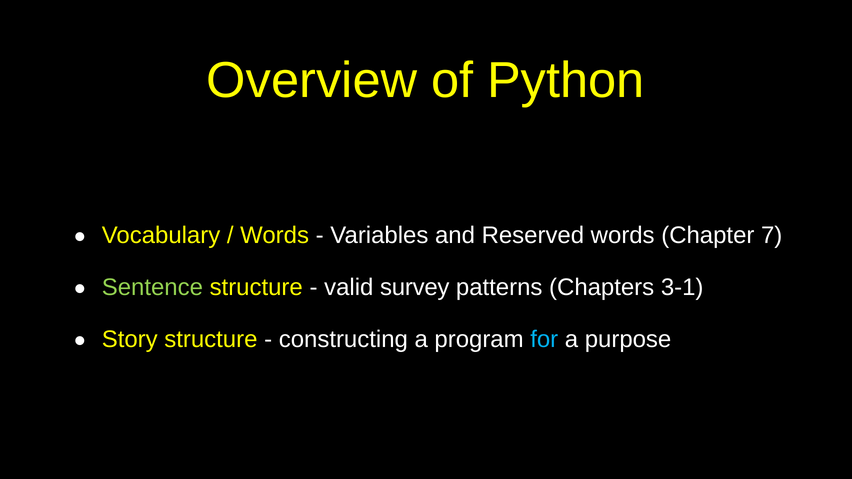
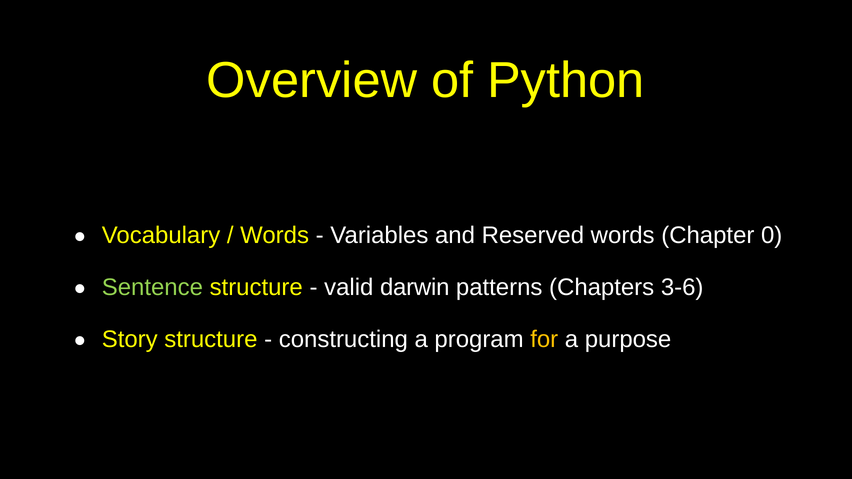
7: 7 -> 0
survey: survey -> darwin
3-1: 3-1 -> 3-6
for colour: light blue -> yellow
